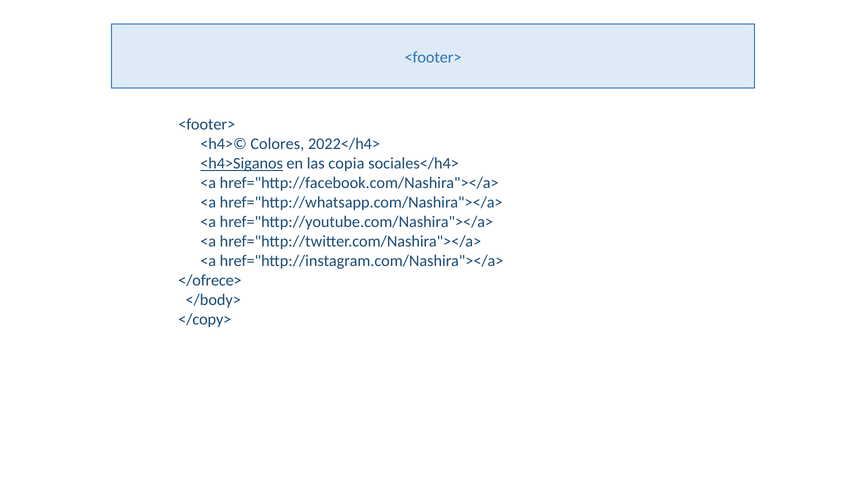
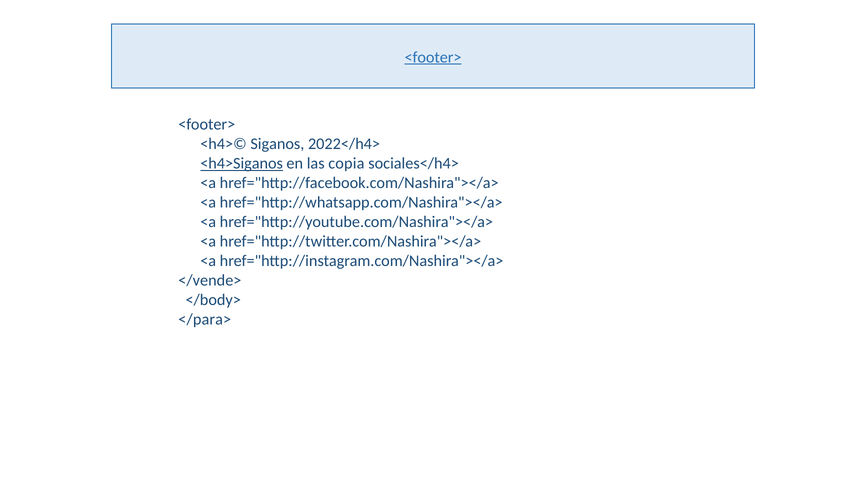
<footer> at (433, 57) underline: none -> present
Colores: Colores -> Siganos
</ofrece>: </ofrece> -> </vende>
</copy>: </copy> -> </para>
